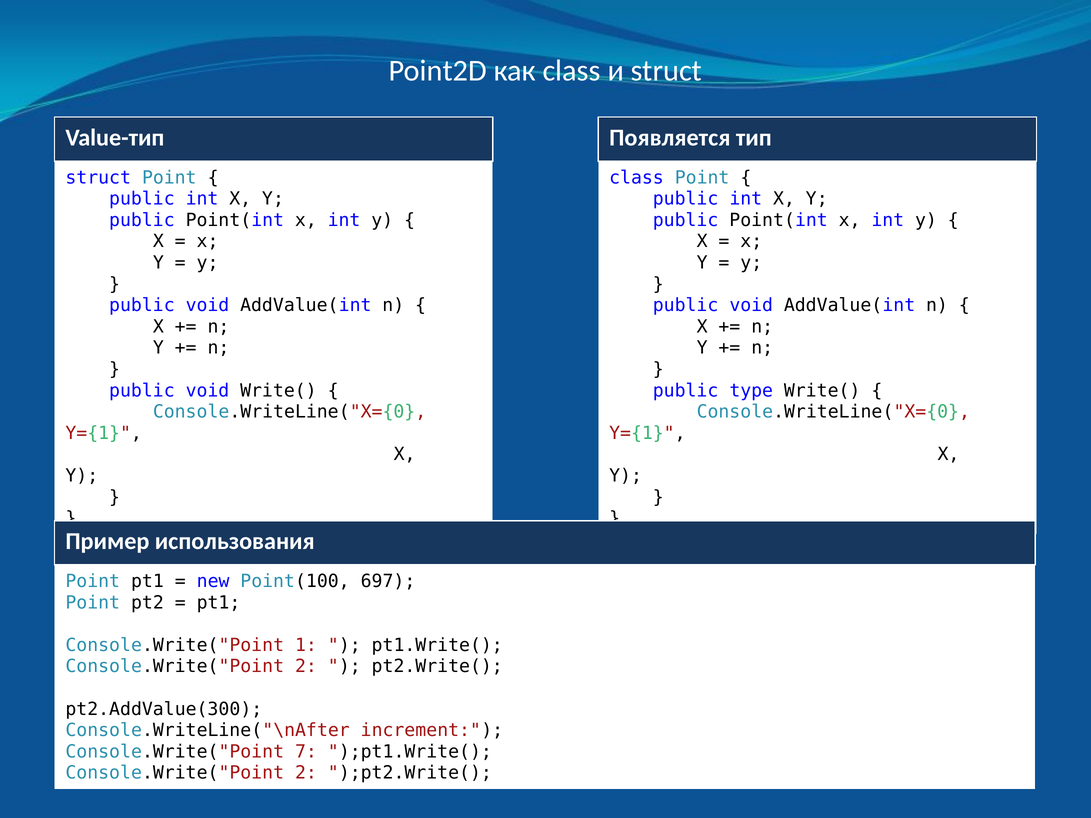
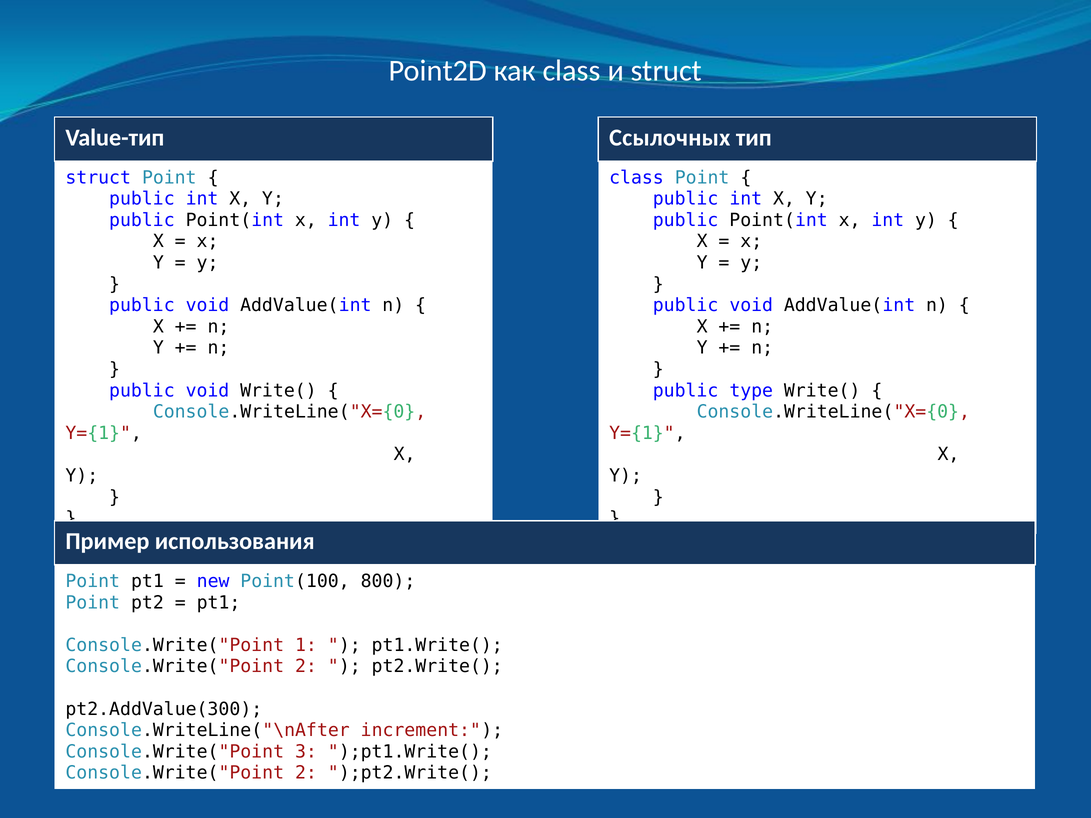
Появляется: Появляется -> Ссылочных
697: 697 -> 800
7: 7 -> 3
